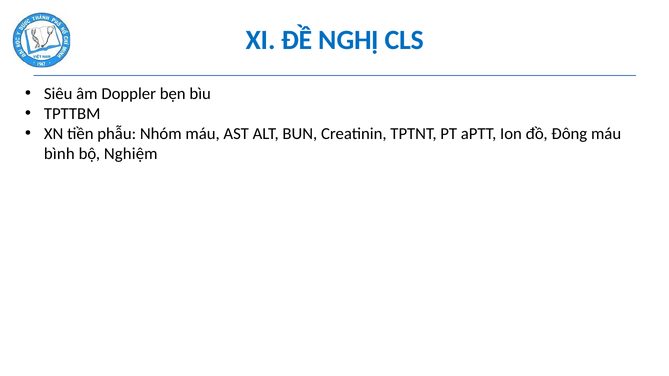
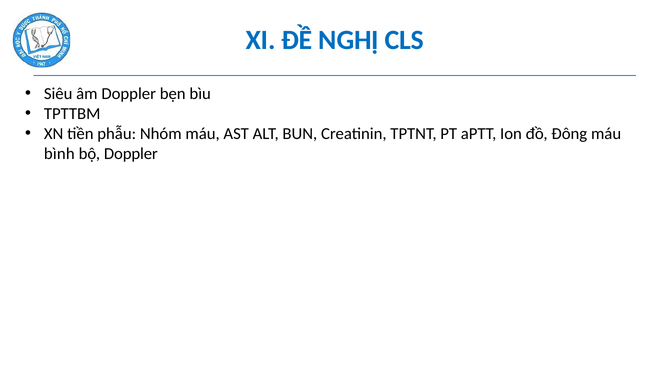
bộ Nghiệm: Nghiệm -> Doppler
